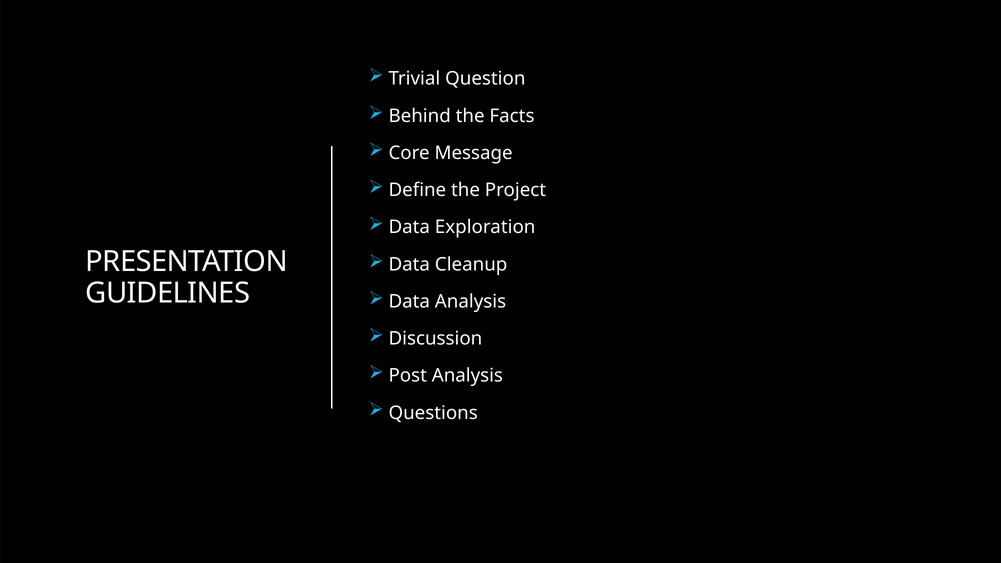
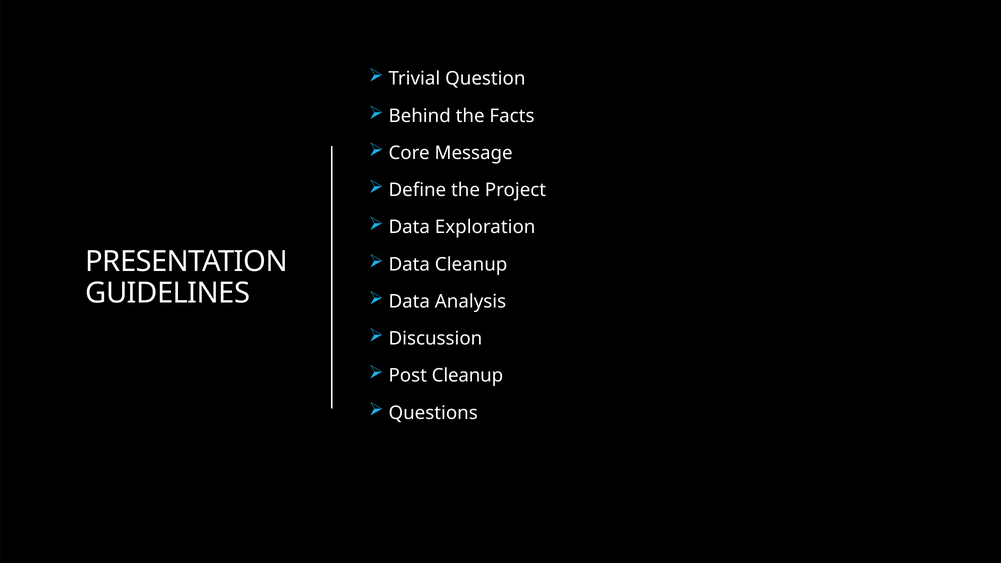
Post Analysis: Analysis -> Cleanup
